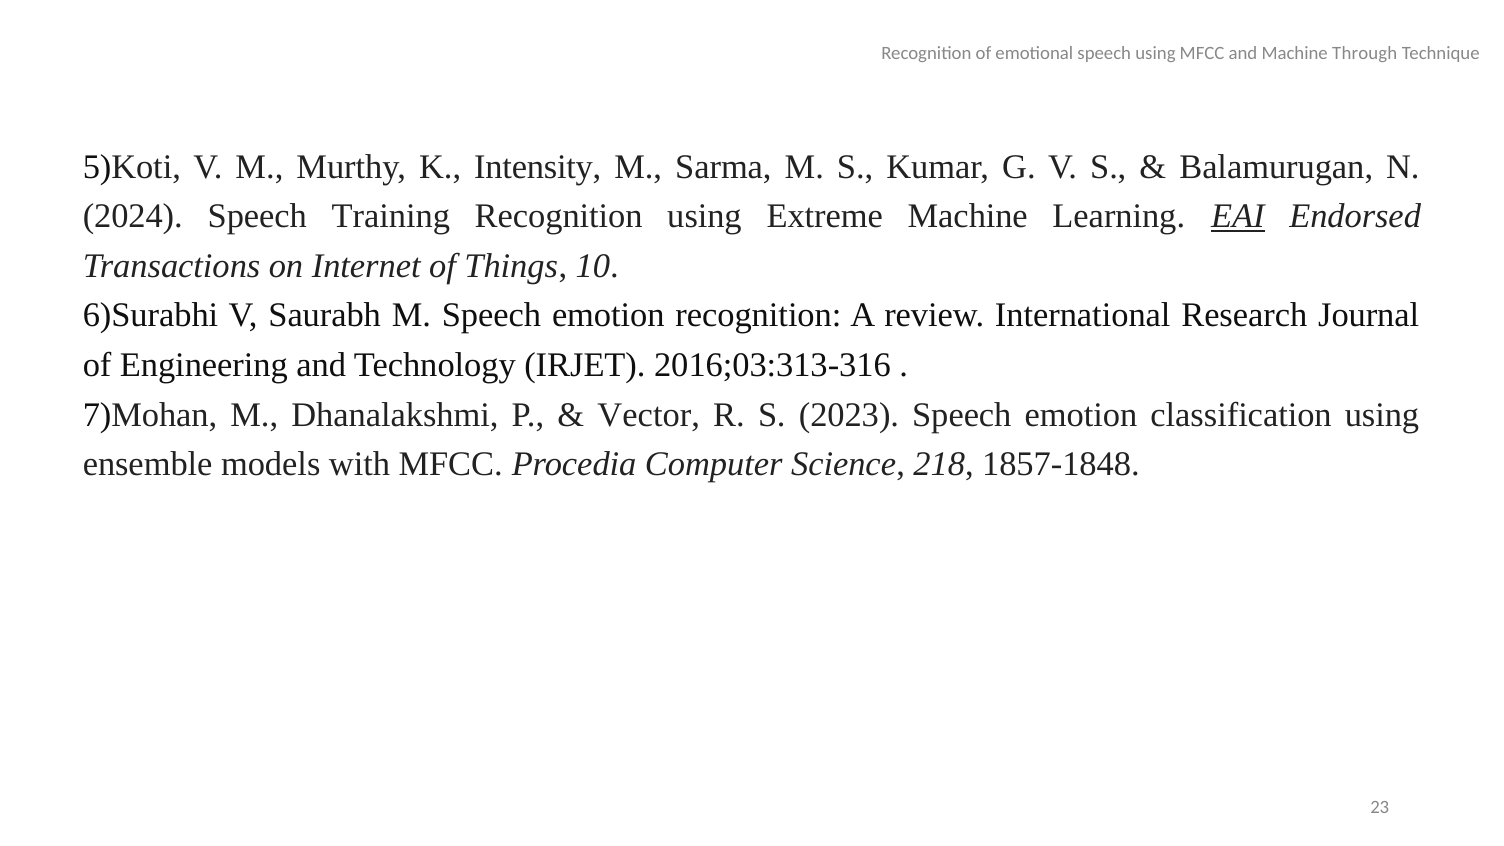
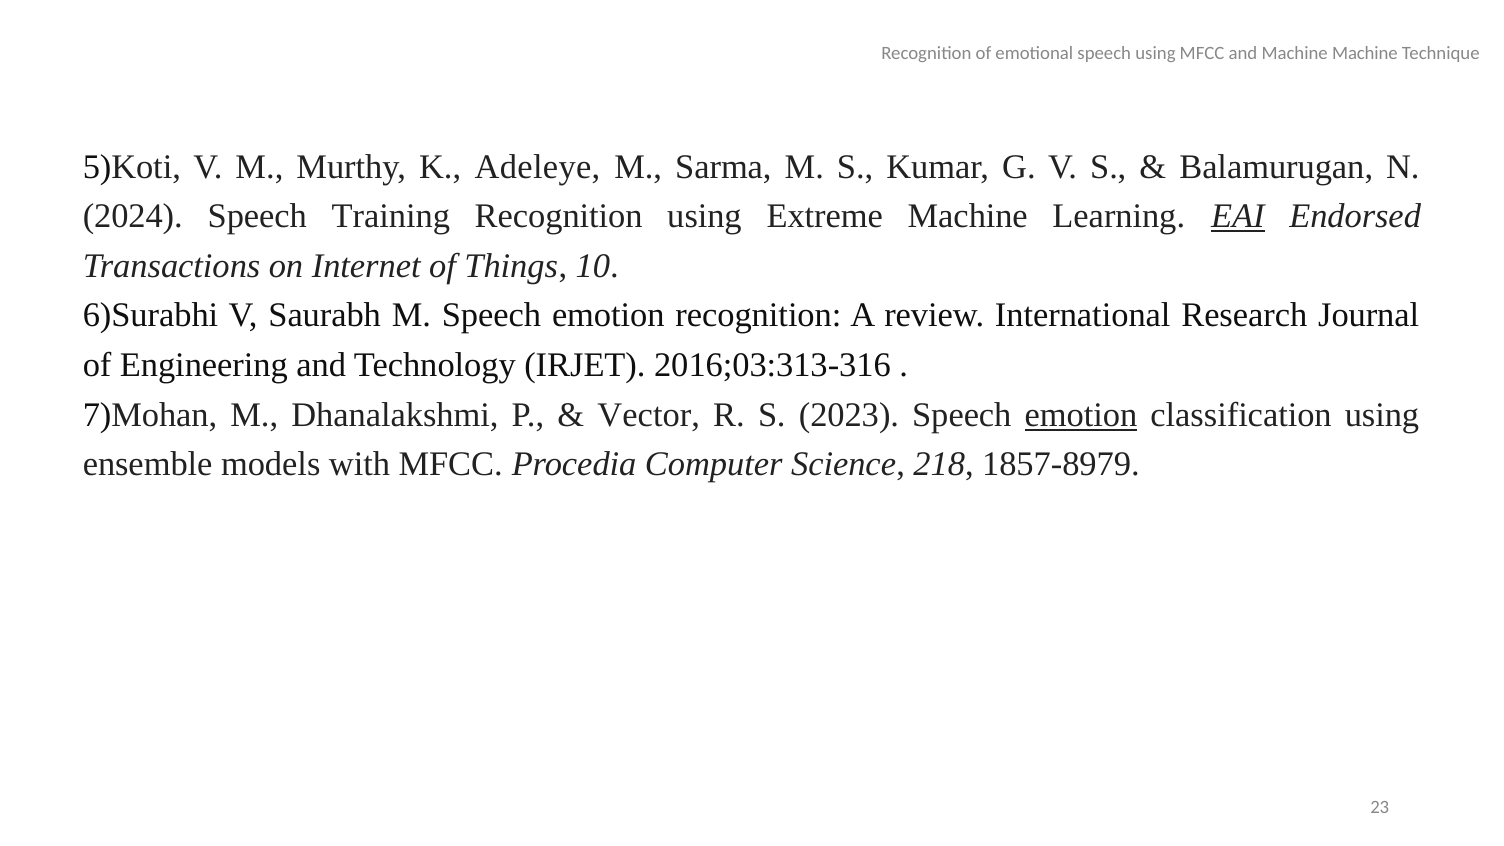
Machine Through: Through -> Machine
Intensity: Intensity -> Adeleye
emotion at (1081, 415) underline: none -> present
1857-1848: 1857-1848 -> 1857-8979
